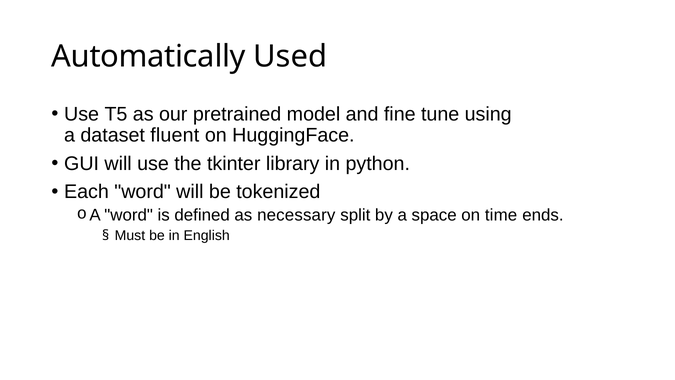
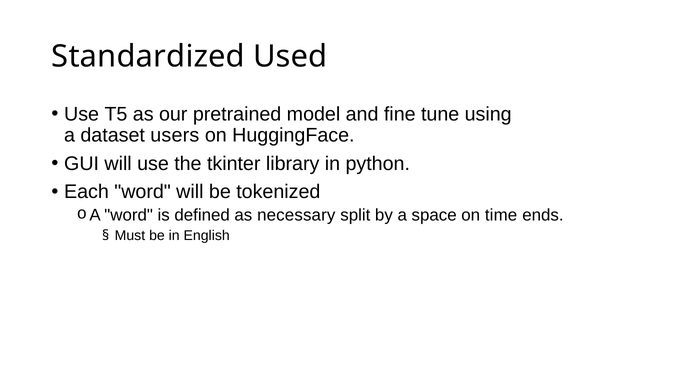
Automatically: Automatically -> Standardized
fluent: fluent -> users
